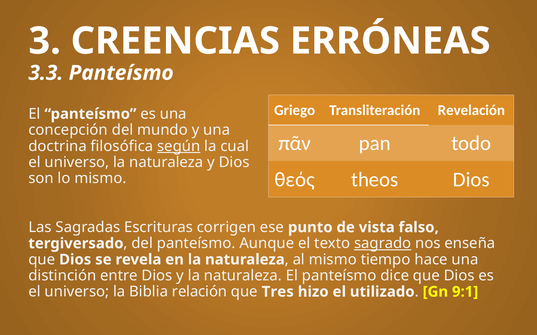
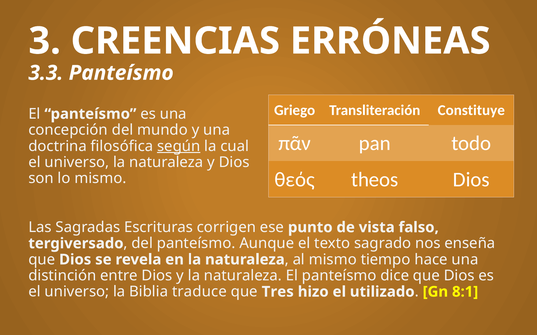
Revelación: Revelación -> Constituye
sagrado underline: present -> none
relación: relación -> traduce
9:1: 9:1 -> 8:1
